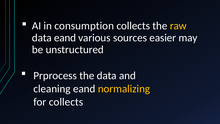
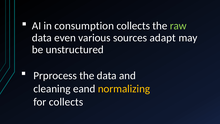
raw colour: yellow -> light green
data eand: eand -> even
easier: easier -> adapt
